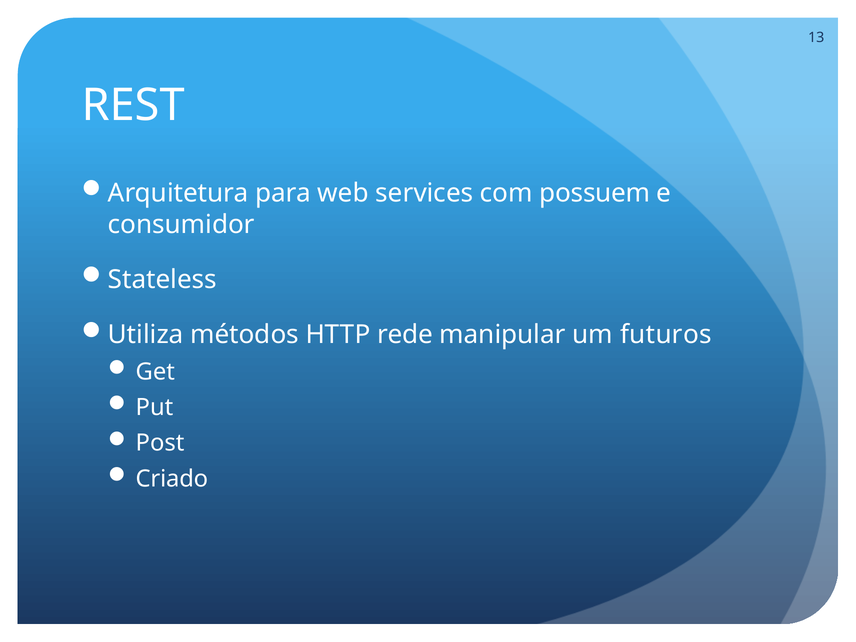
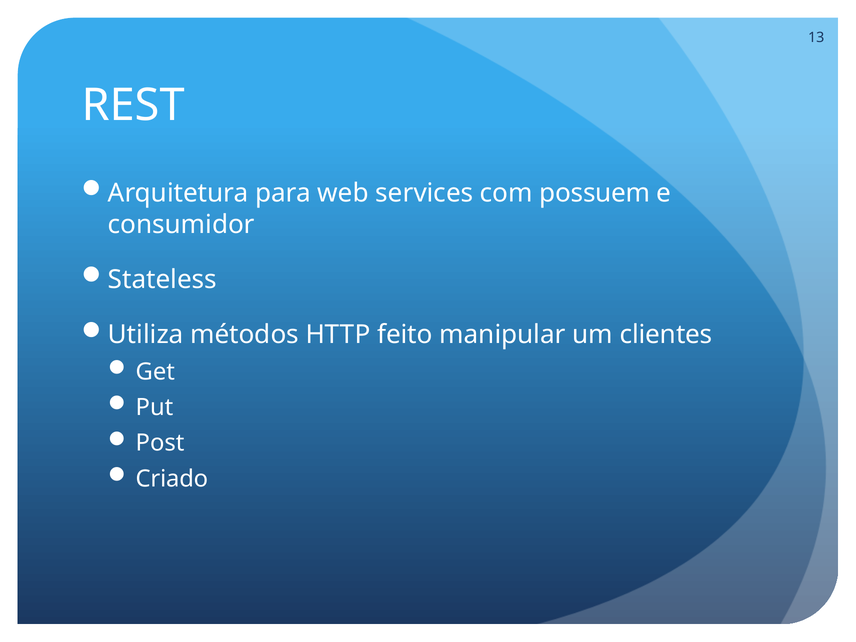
rede: rede -> feito
futuros: futuros -> clientes
